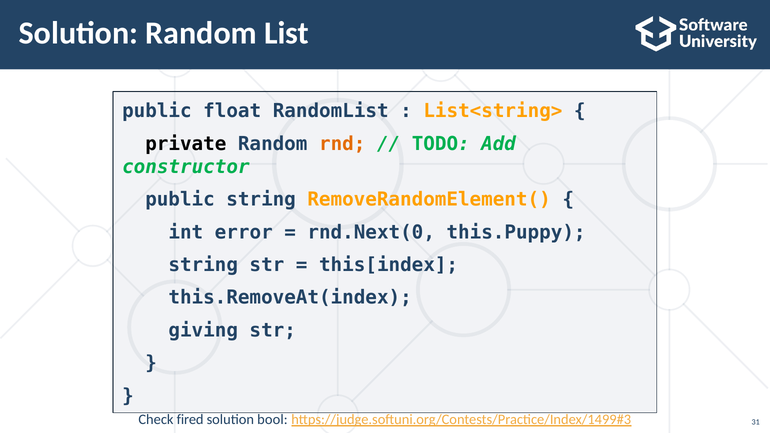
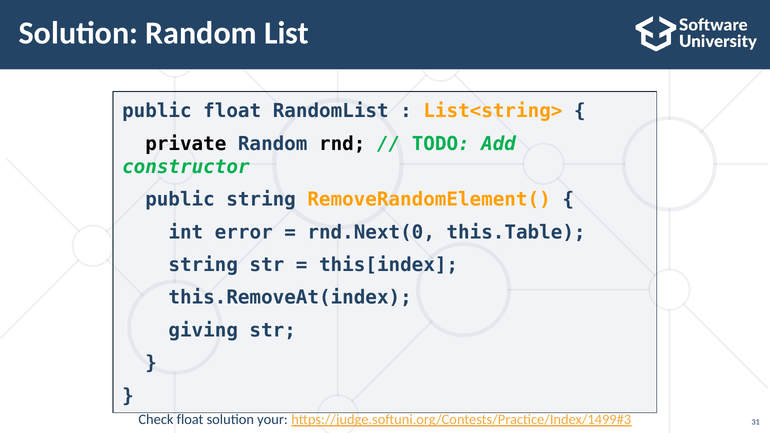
rnd colour: orange -> black
this.Puppy: this.Puppy -> this.Table
Check fired: fired -> float
bool: bool -> your
